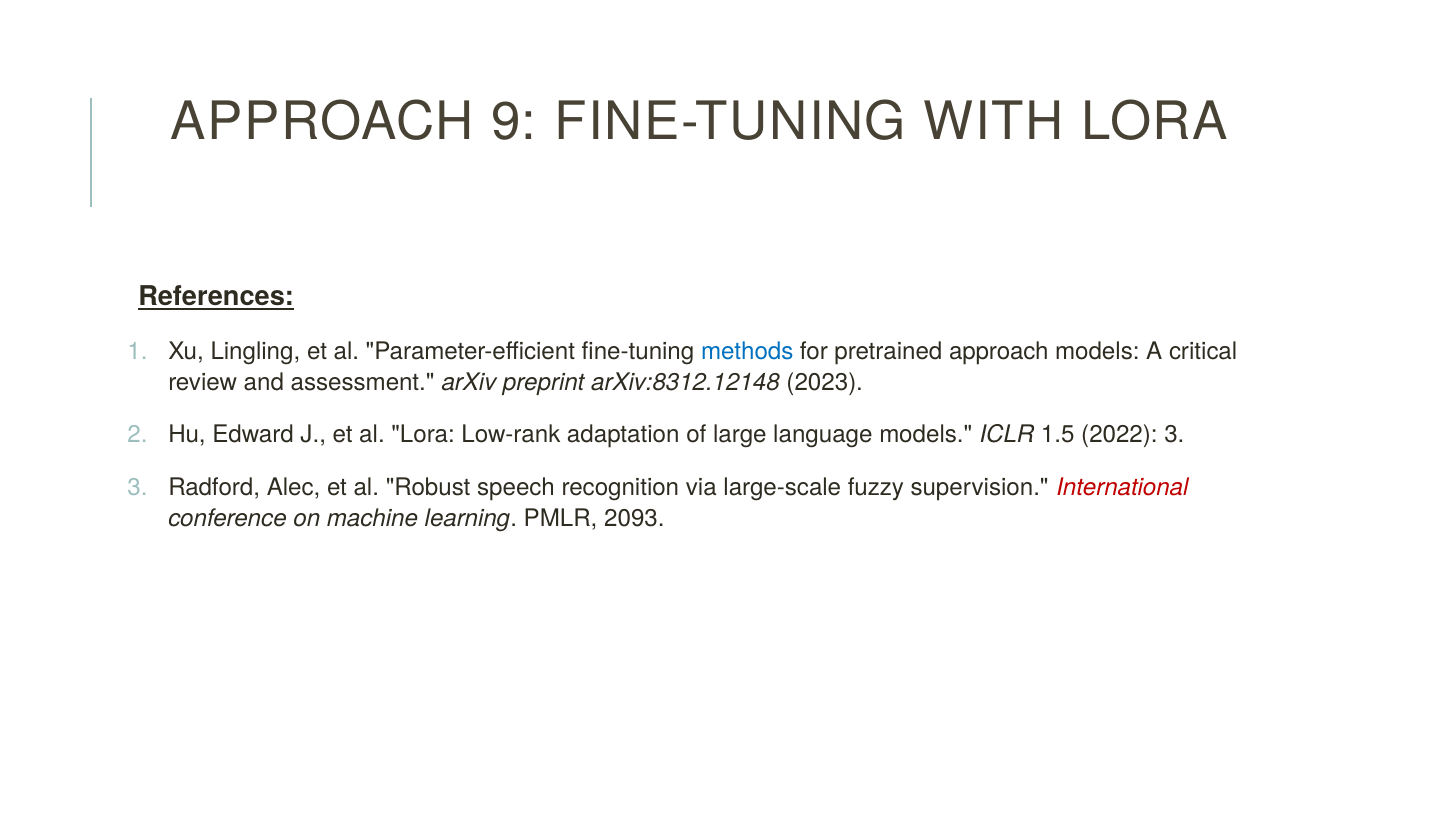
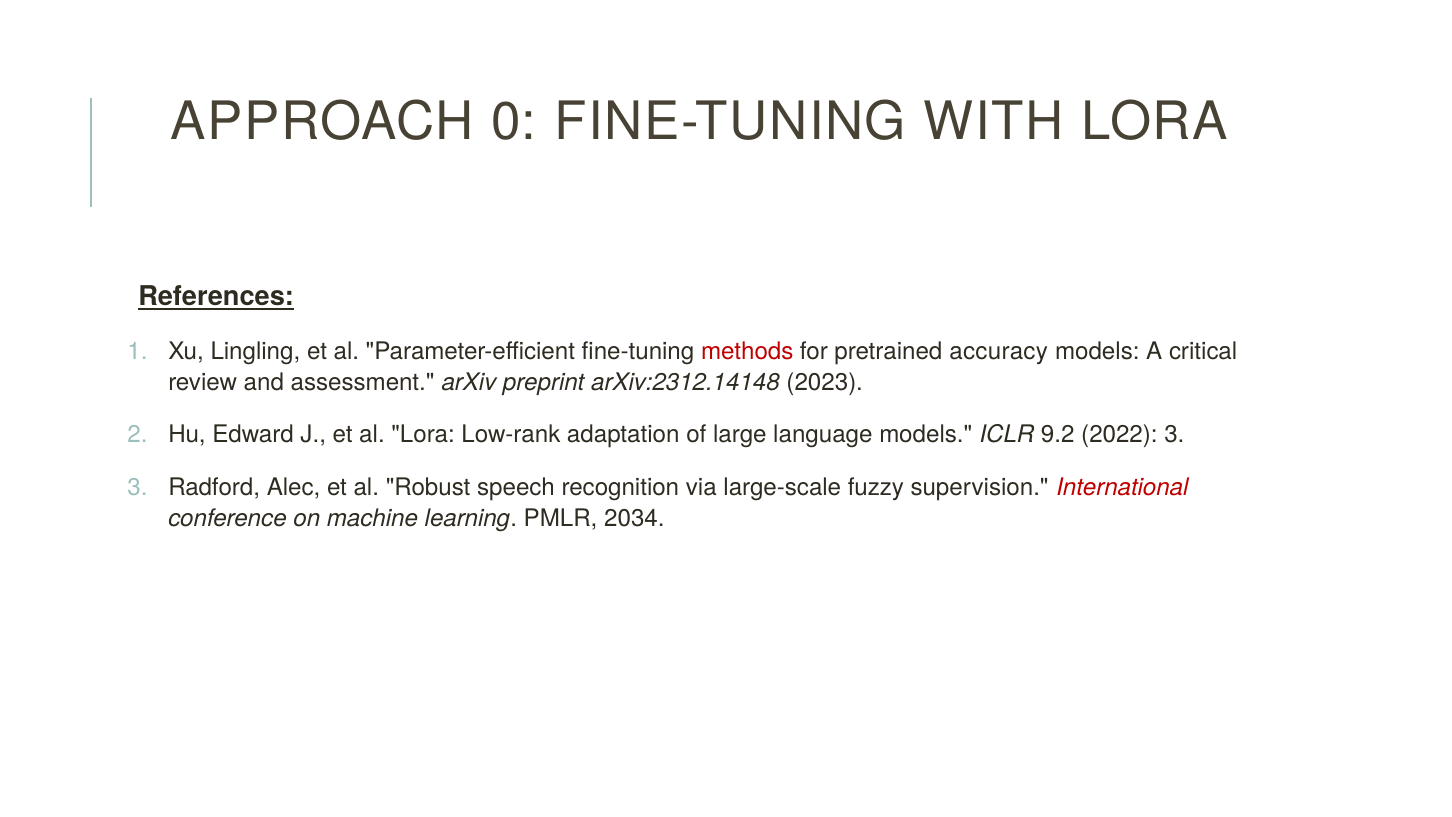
9: 9 -> 0
methods colour: blue -> red
pretrained approach: approach -> accuracy
arXiv:8312.12148: arXiv:8312.12148 -> arXiv:2312.14148
1.5: 1.5 -> 9.2
2093: 2093 -> 2034
